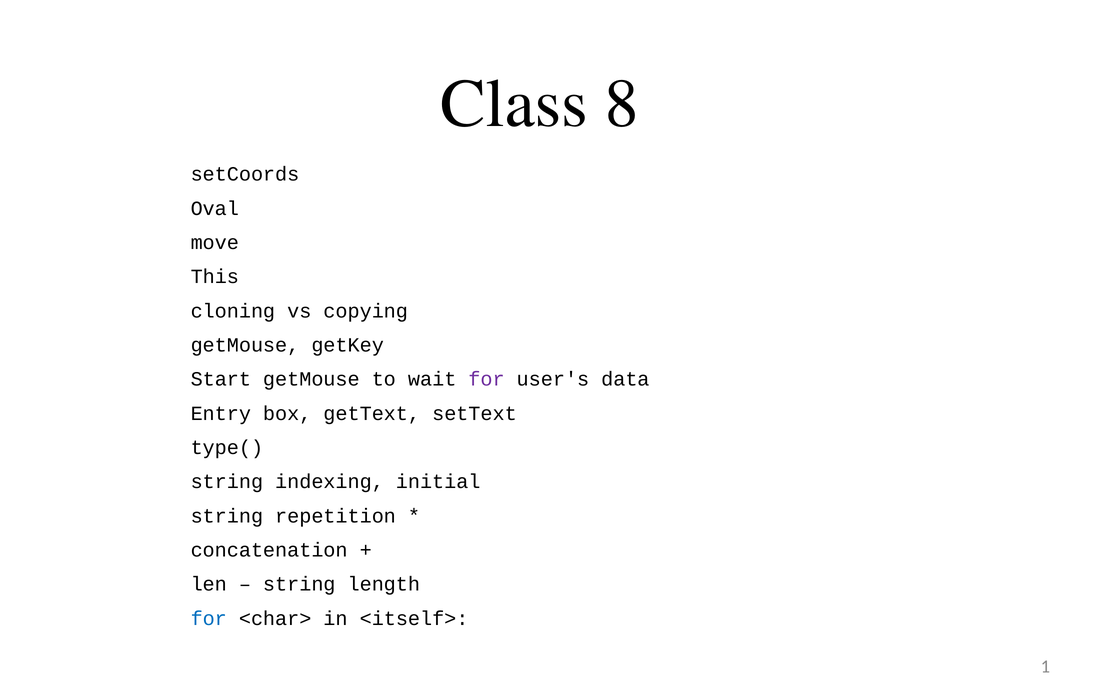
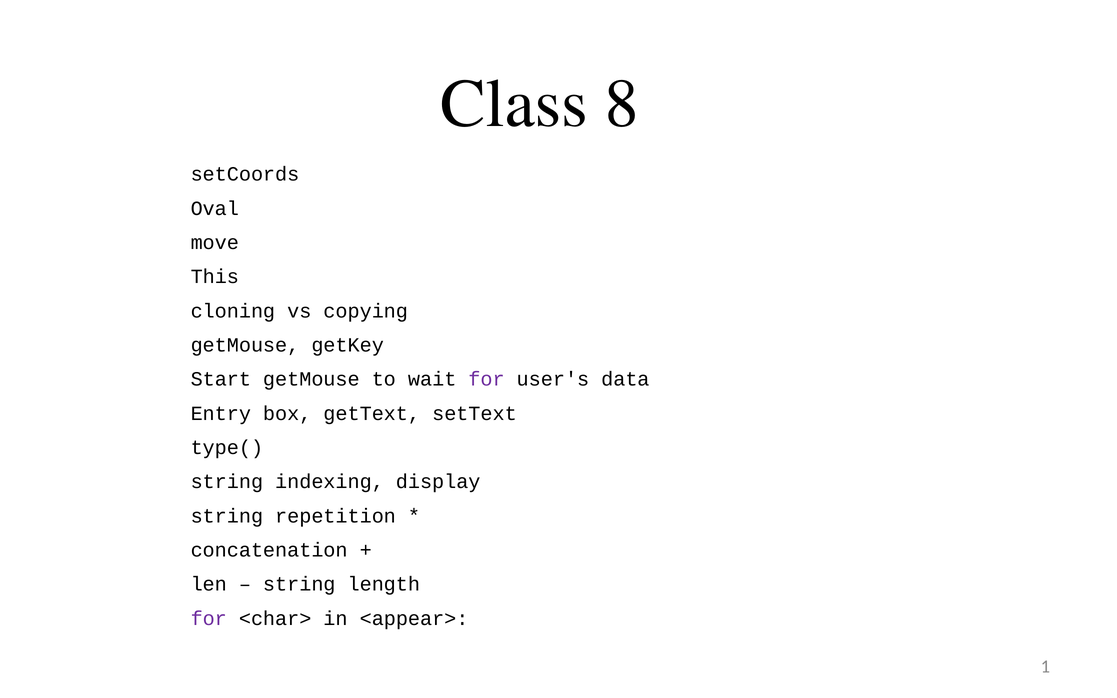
initial: initial -> display
for at (209, 619) colour: blue -> purple
<itself>: <itself> -> <appear>
